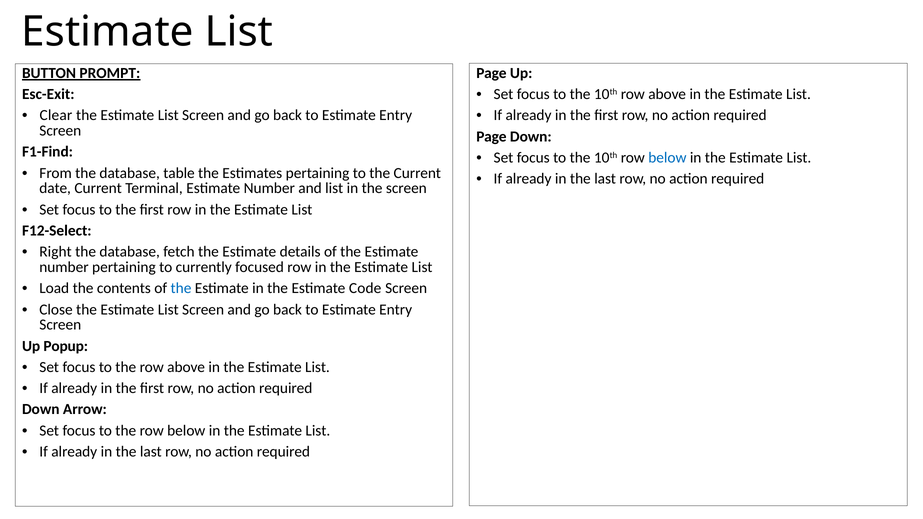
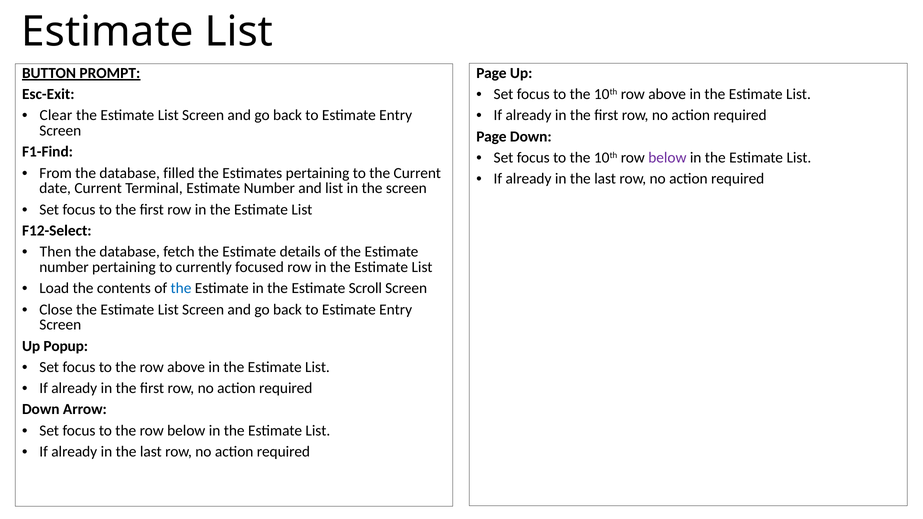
below at (667, 158) colour: blue -> purple
table: table -> filled
Right: Right -> Then
Code: Code -> Scroll
